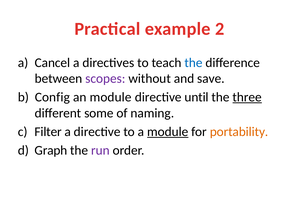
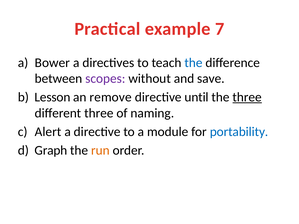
2: 2 -> 7
Cancel: Cancel -> Bower
Config: Config -> Lesson
an module: module -> remove
different some: some -> three
Filter: Filter -> Alert
module at (168, 132) underline: present -> none
portability colour: orange -> blue
run colour: purple -> orange
